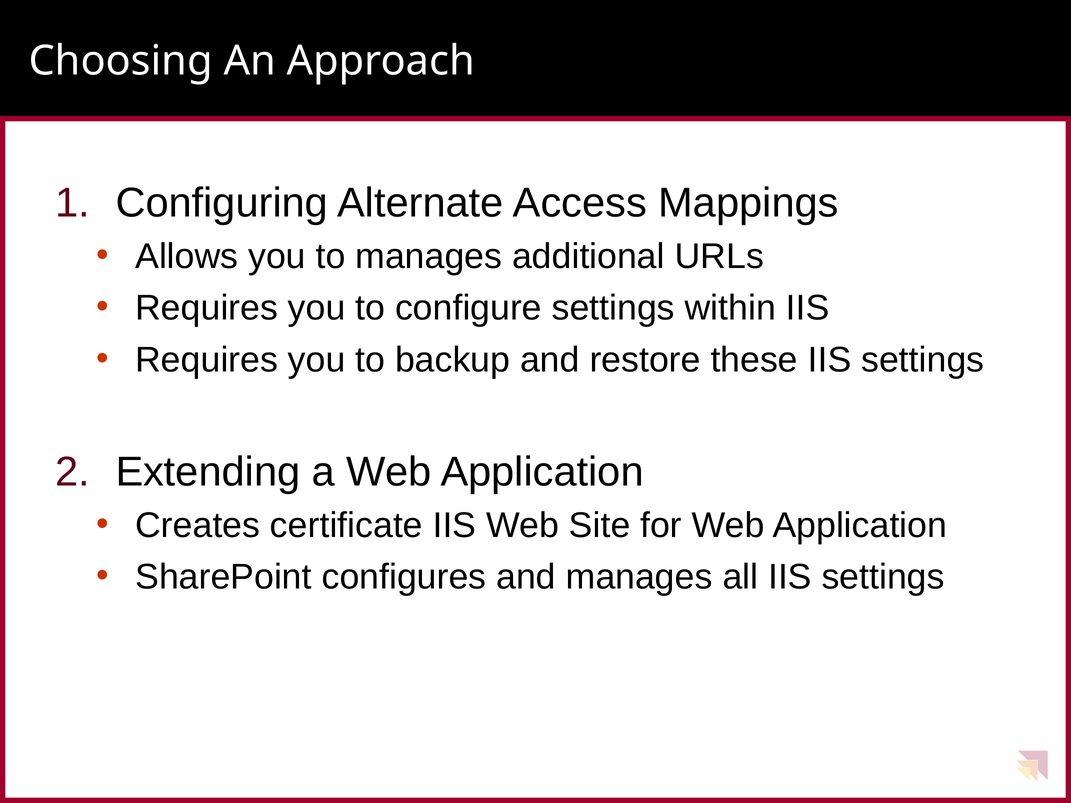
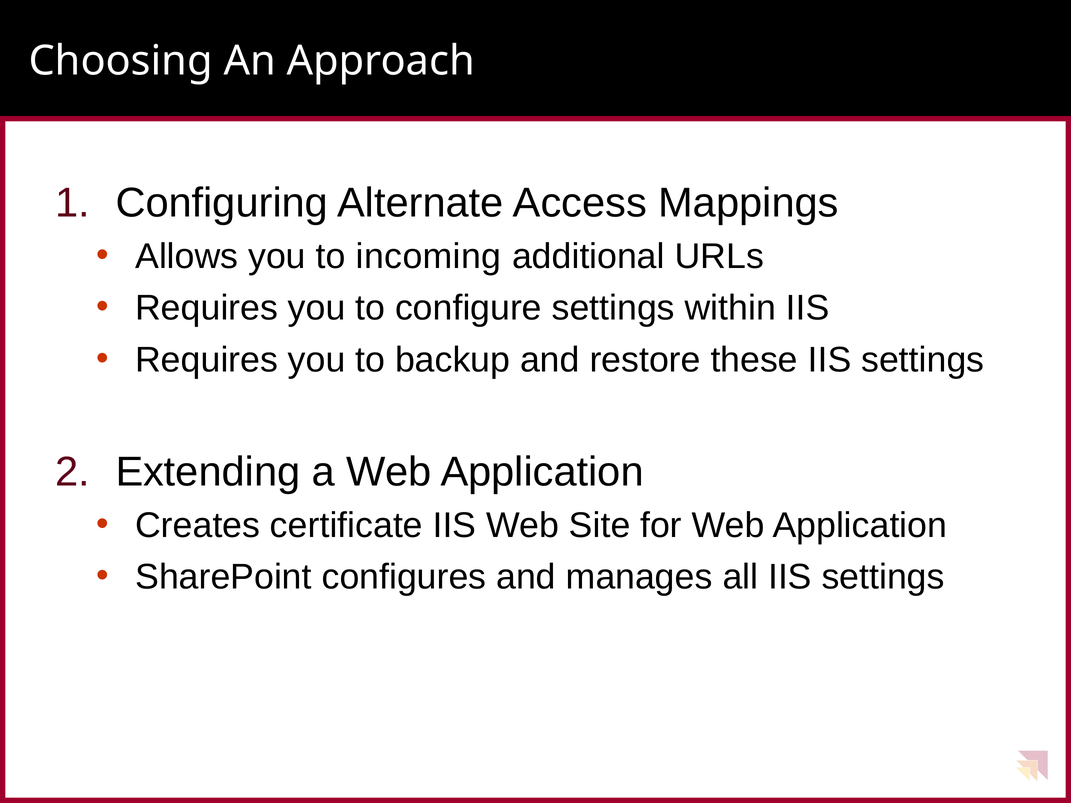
to manages: manages -> incoming
